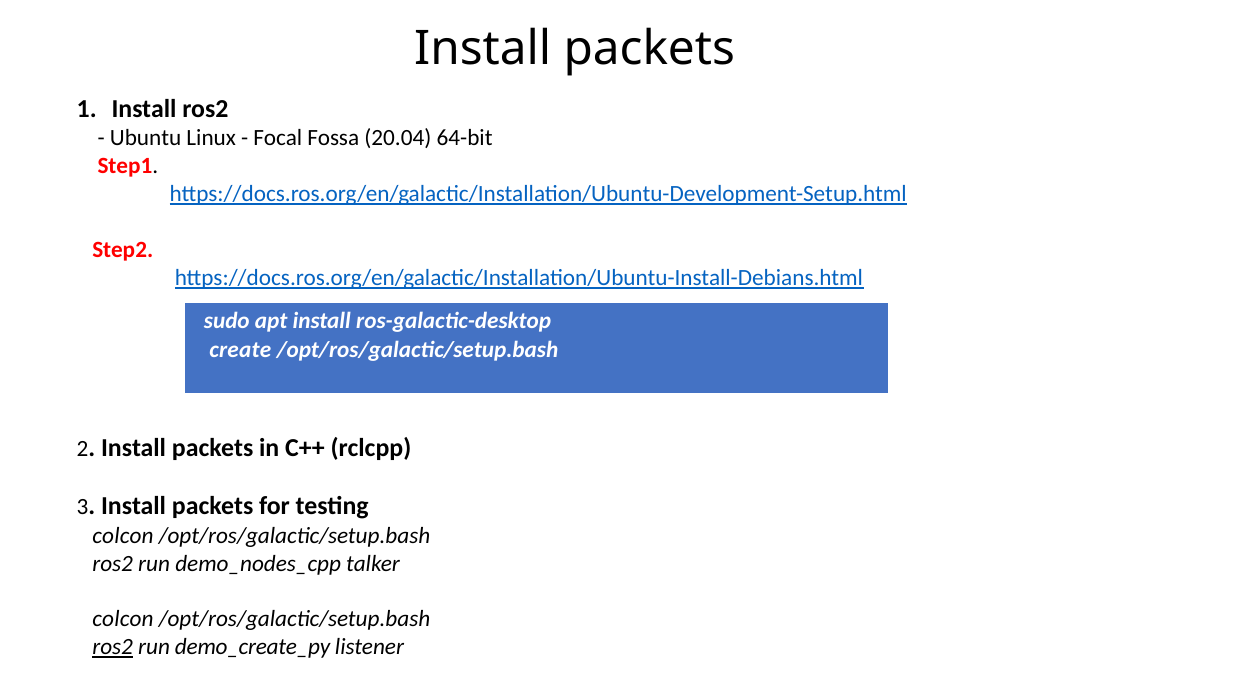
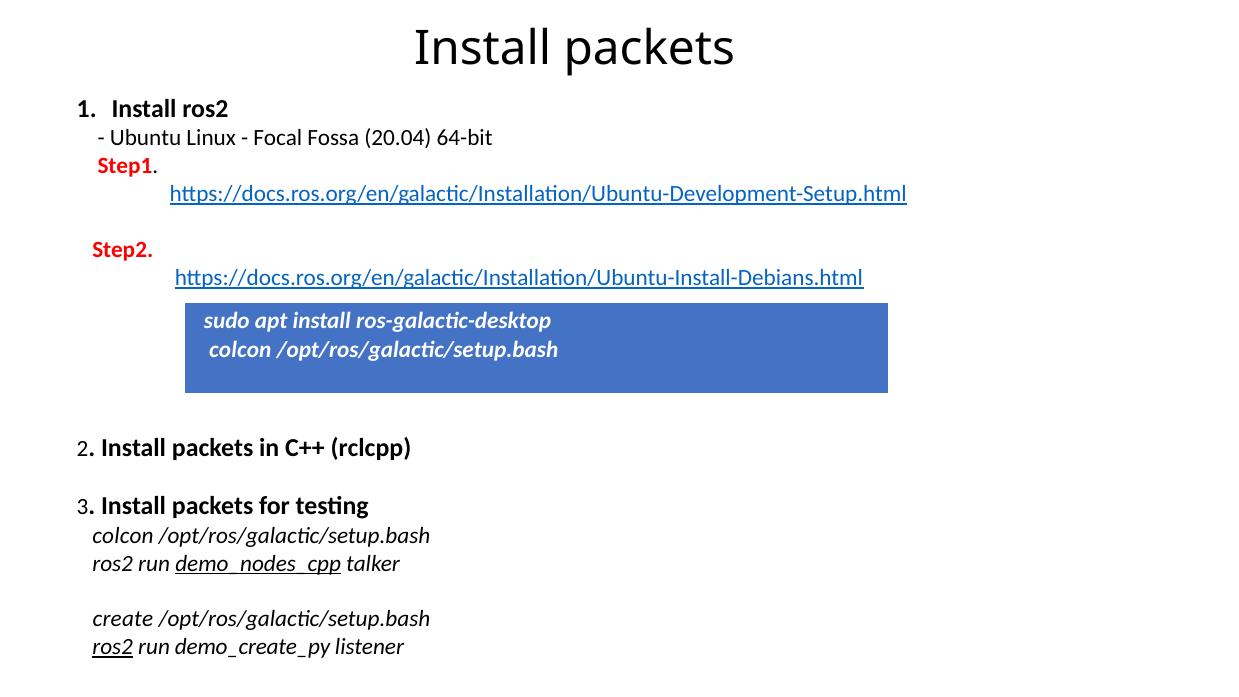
create at (240, 349): create -> colcon
demo_nodes_cpp underline: none -> present
colcon at (123, 619): colcon -> create
